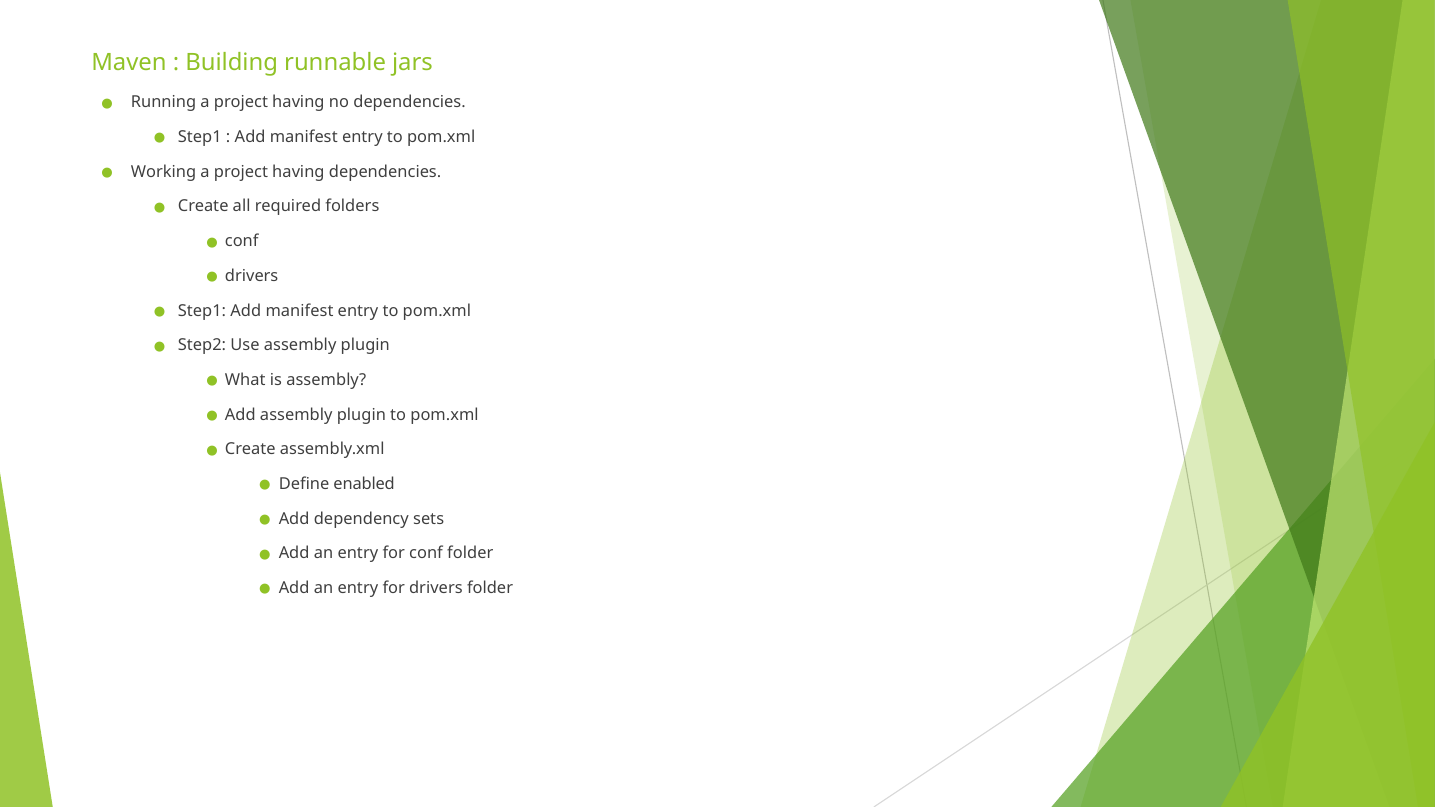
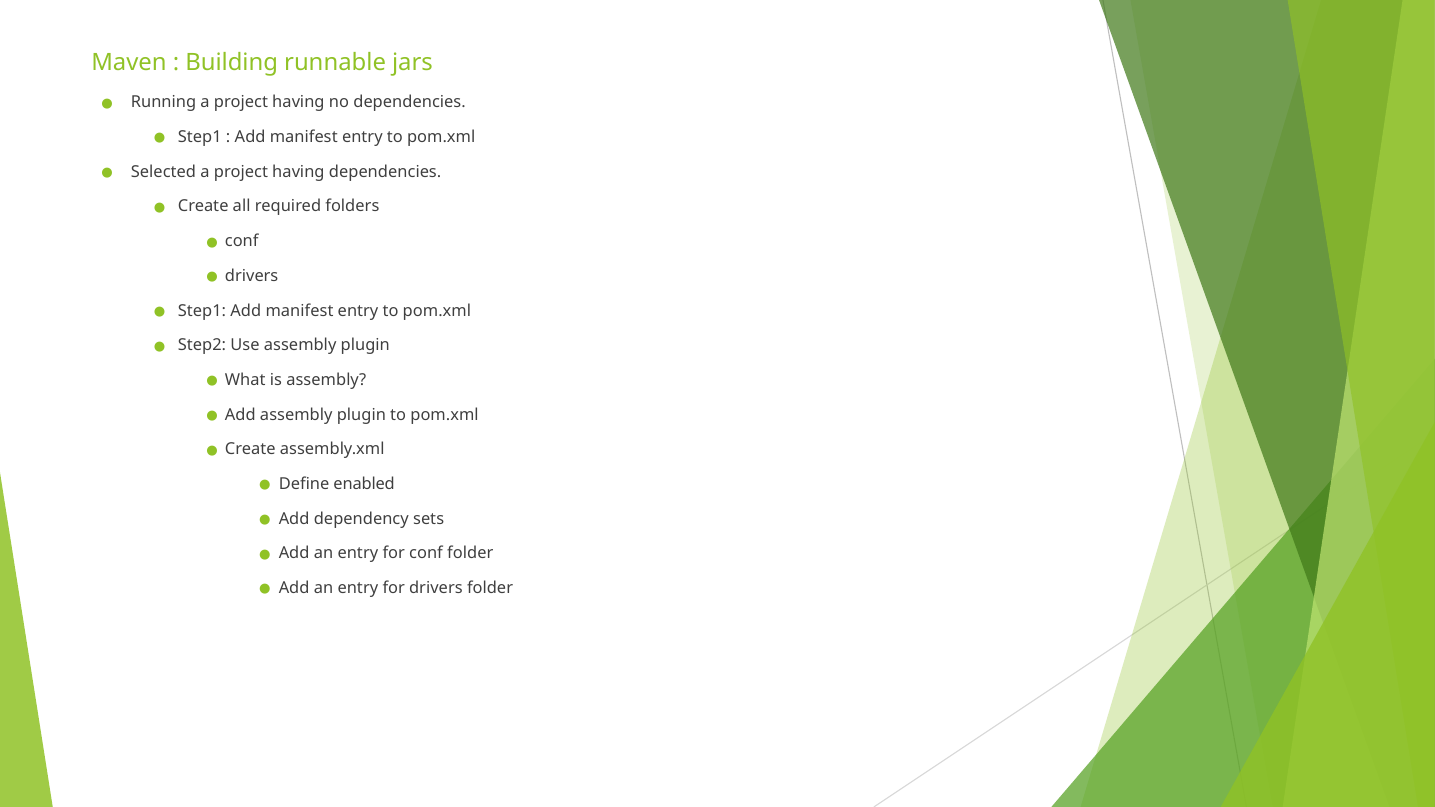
Working: Working -> Selected
